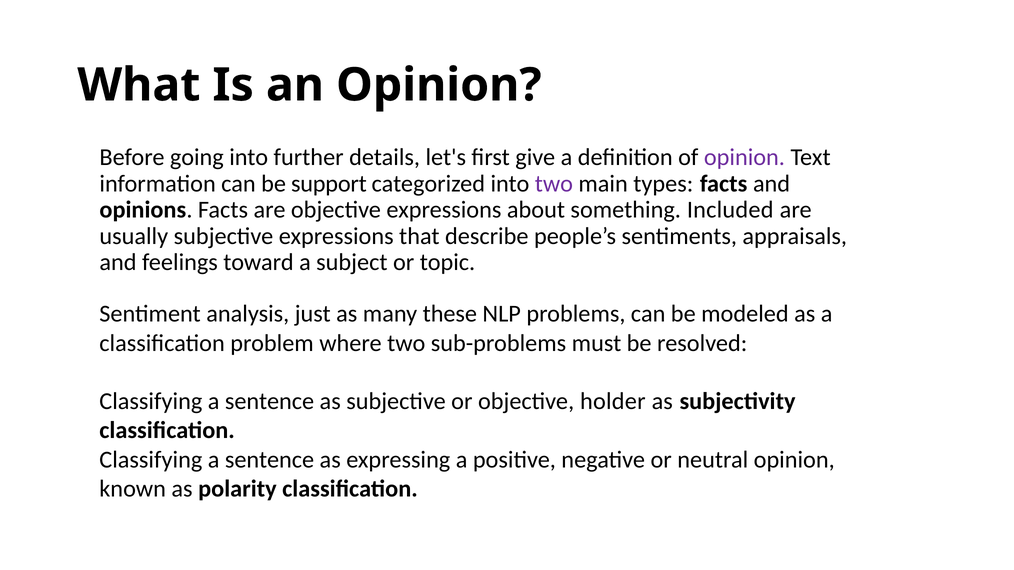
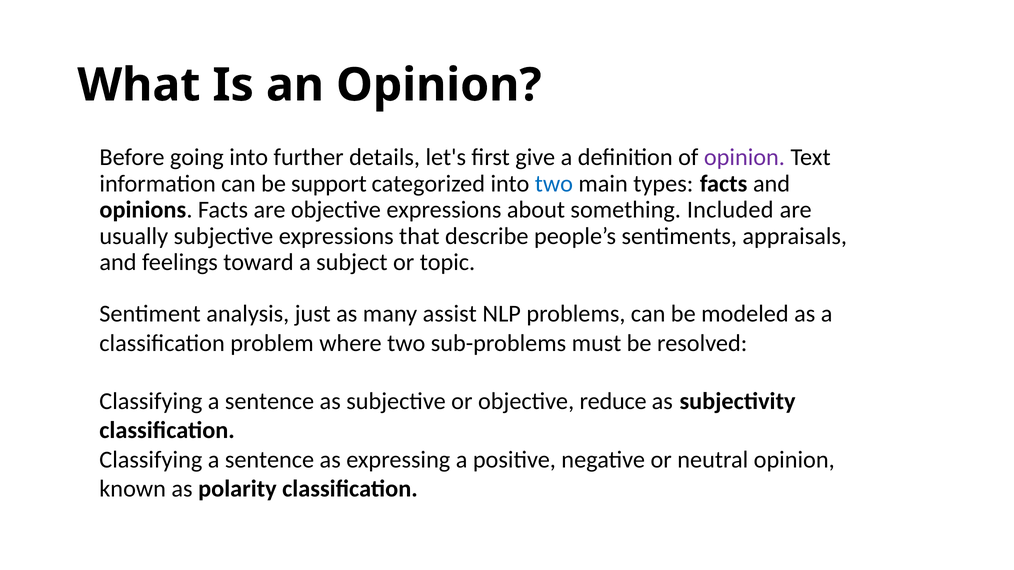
two at (554, 184) colour: purple -> blue
these: these -> assist
holder: holder -> reduce
